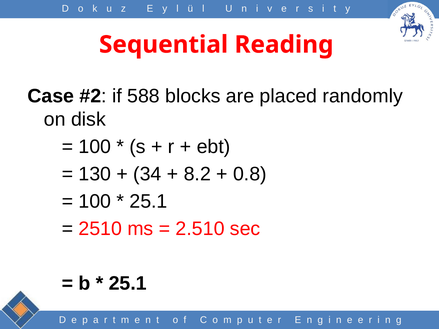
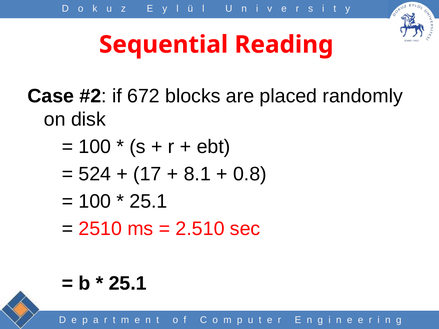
588: 588 -> 672
130: 130 -> 524
34: 34 -> 17
8.2: 8.2 -> 8.1
